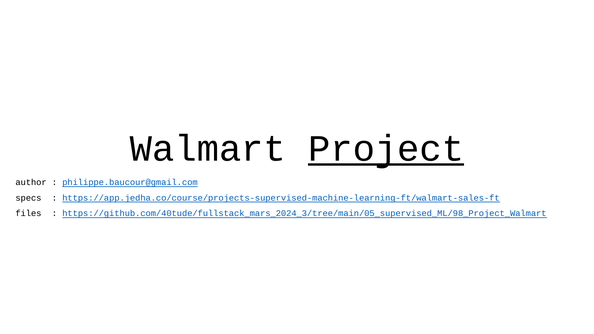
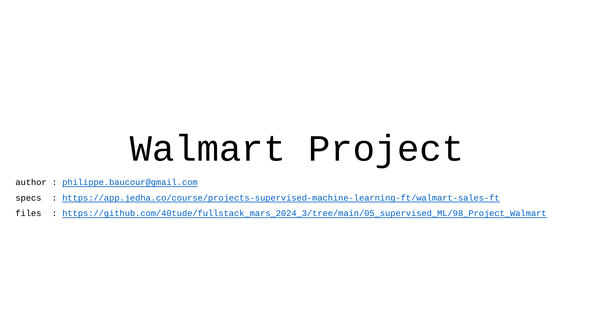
Project underline: present -> none
